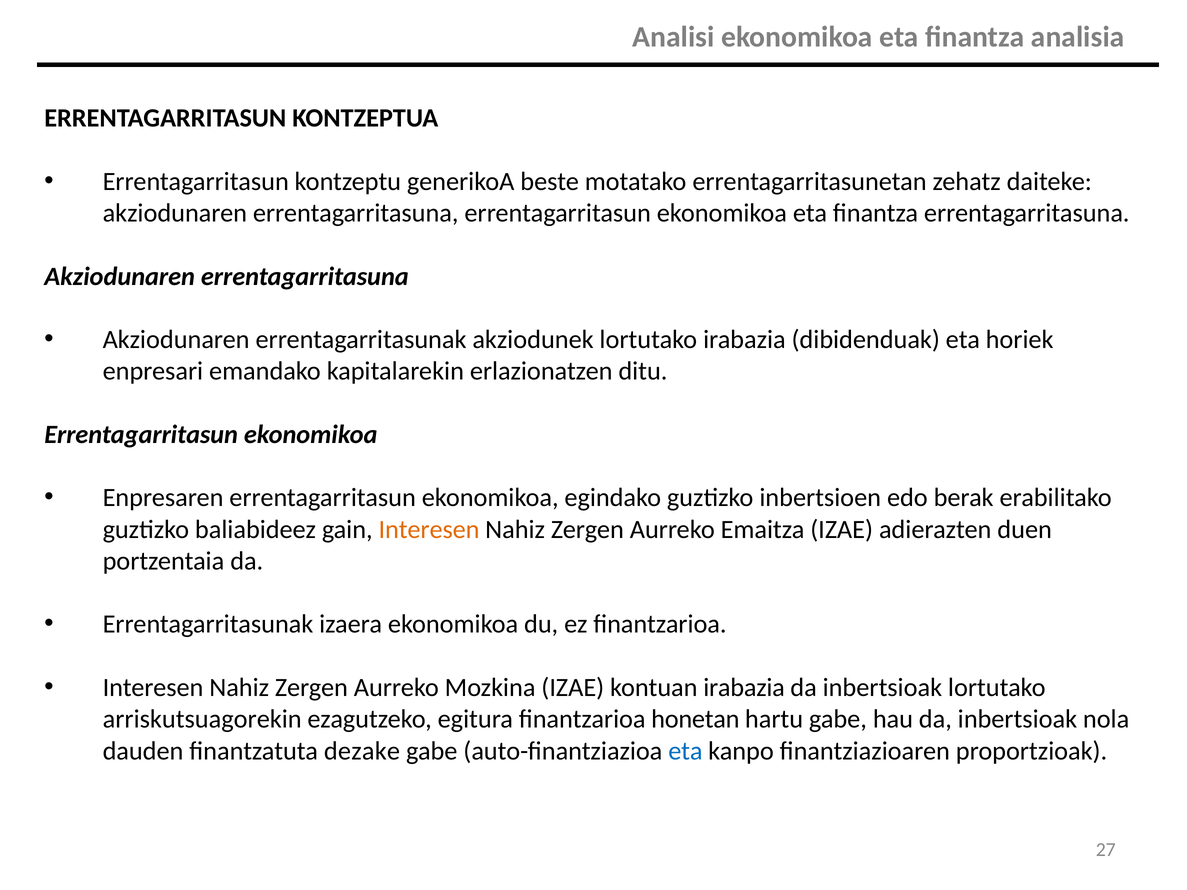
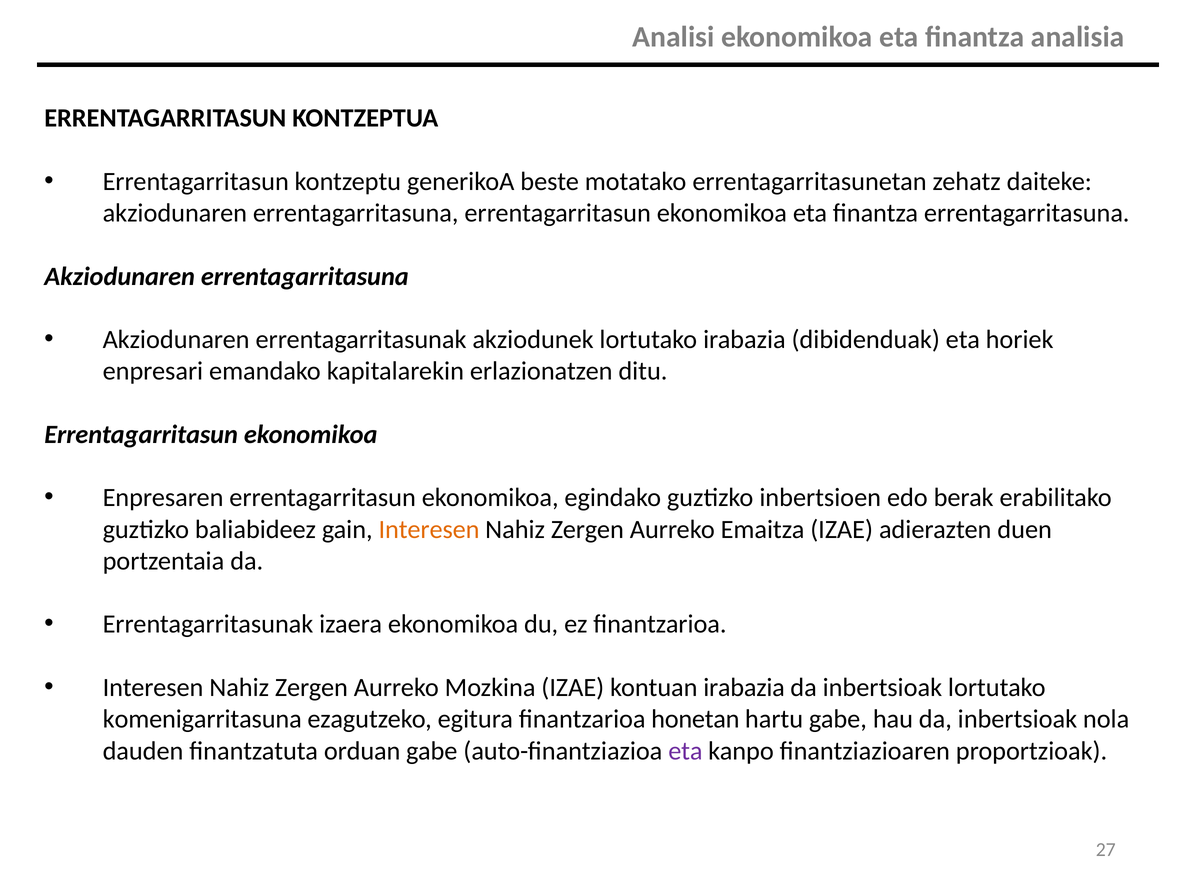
arriskutsuagorekin: arriskutsuagorekin -> komenigarritasuna
dezake: dezake -> orduan
eta at (685, 751) colour: blue -> purple
